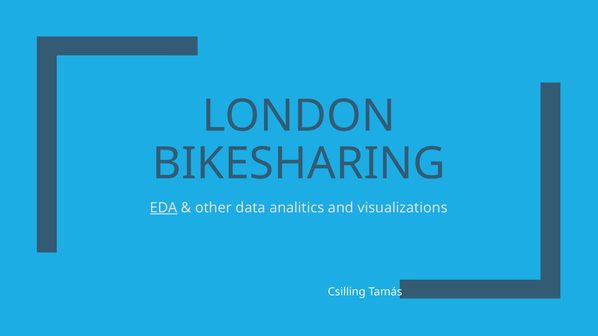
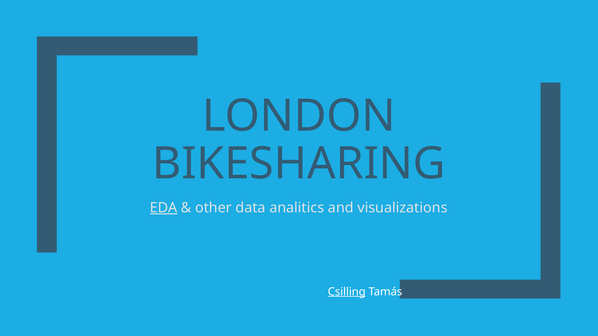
Csilling underline: none -> present
